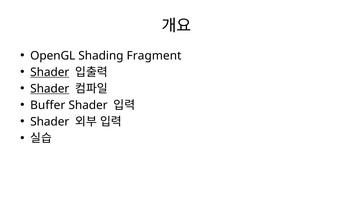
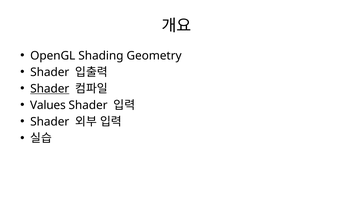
Fragment: Fragment -> Geometry
Shader at (50, 72) underline: present -> none
Buffer: Buffer -> Values
